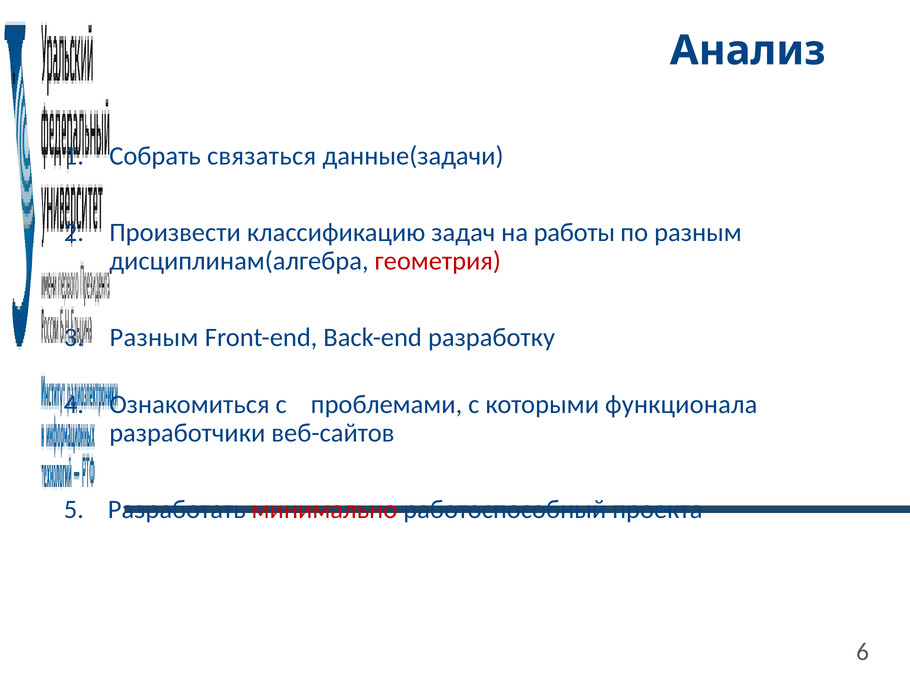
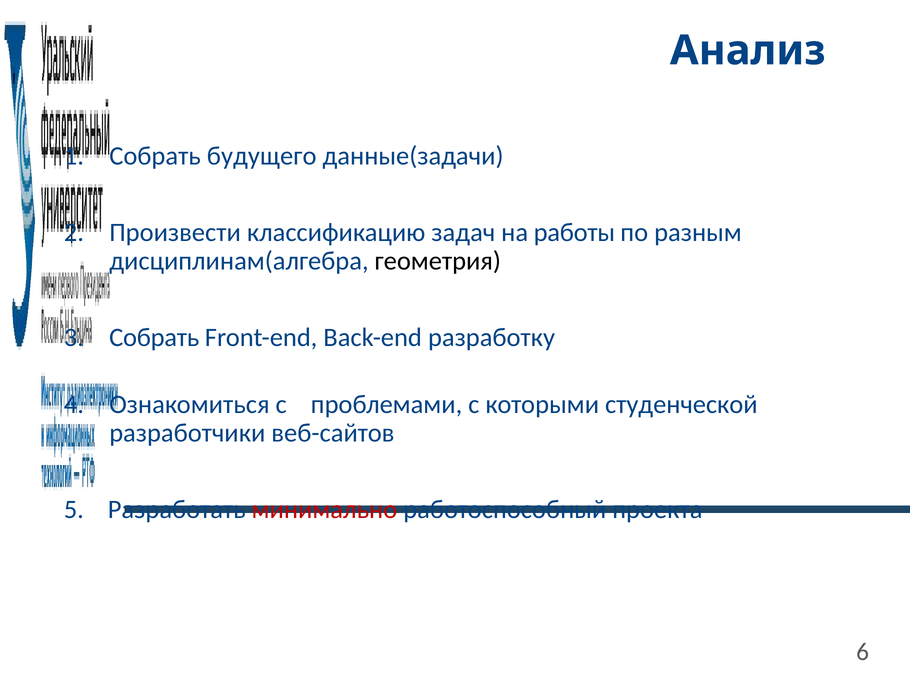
связаться: связаться -> будущего
геометрия colour: red -> black
Разным at (154, 337): Разным -> Собрать
функционала: функционала -> студенческой
